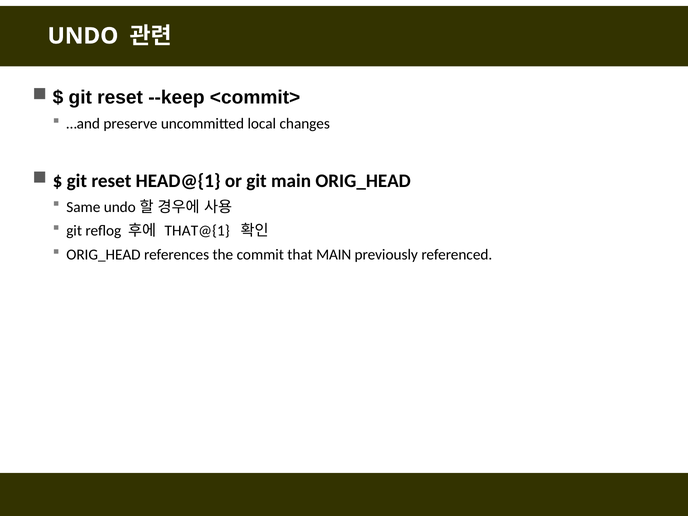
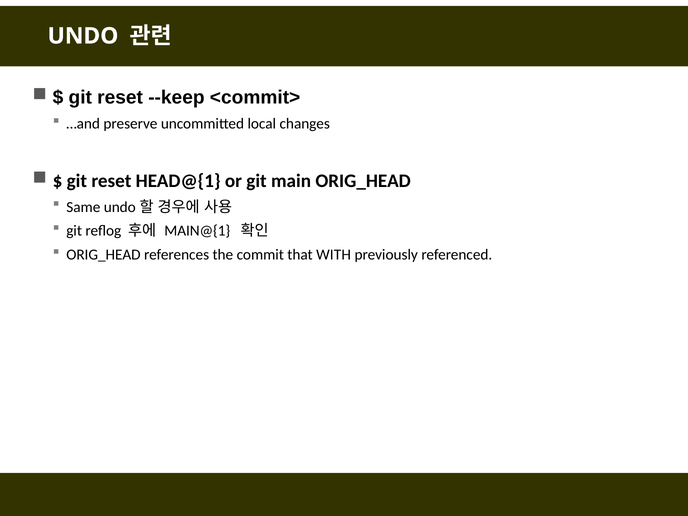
THAT@{1: THAT@{1 -> MAIN@{1
that MAIN: MAIN -> WITH
